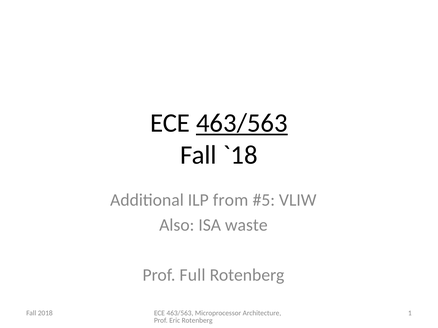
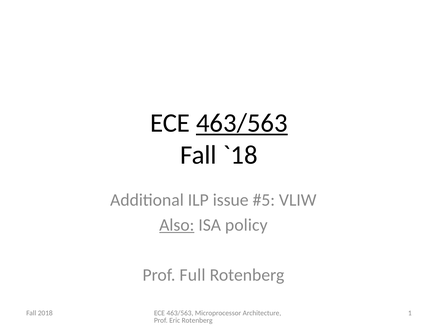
from: from -> issue
Also underline: none -> present
waste: waste -> policy
